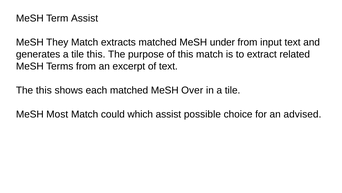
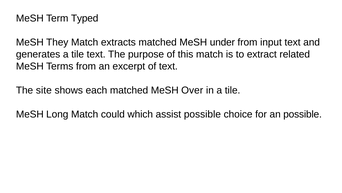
Term Assist: Assist -> Typed
tile this: this -> text
The this: this -> site
Most: Most -> Long
an advised: advised -> possible
